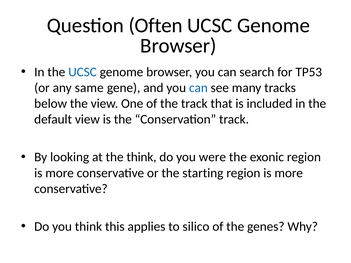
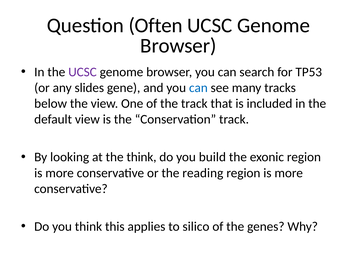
UCSC at (83, 72) colour: blue -> purple
same: same -> slides
were: were -> build
starting: starting -> reading
